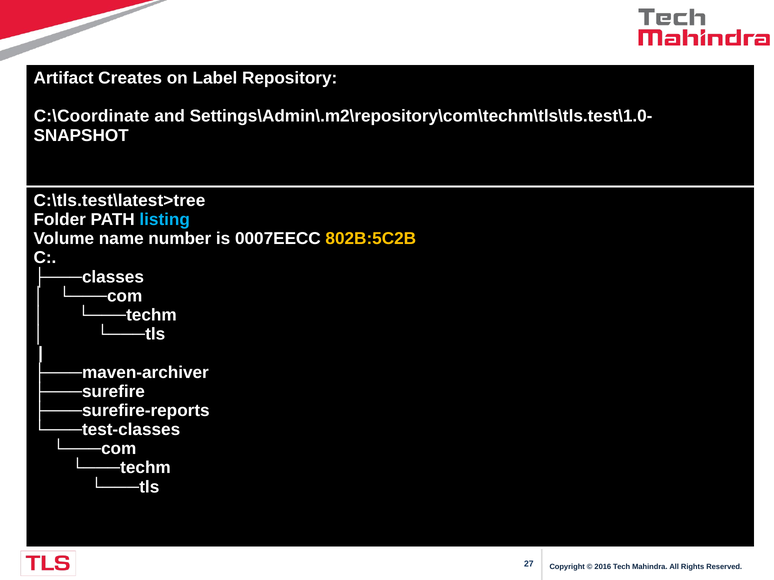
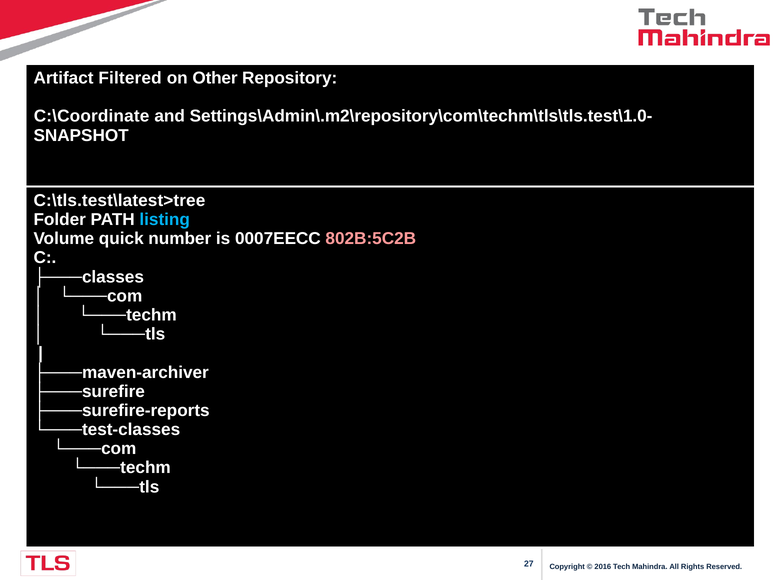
Creates: Creates -> Filtered
Label: Label -> Other
name: name -> quick
802B:5C2B colour: yellow -> pink
